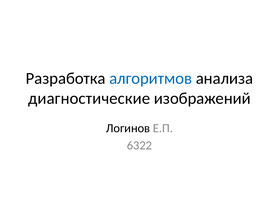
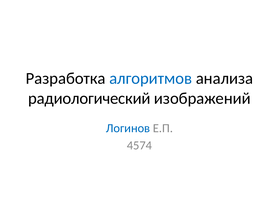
диагностические: диагностические -> радиологический
Логинов colour: black -> blue
6322: 6322 -> 4574
